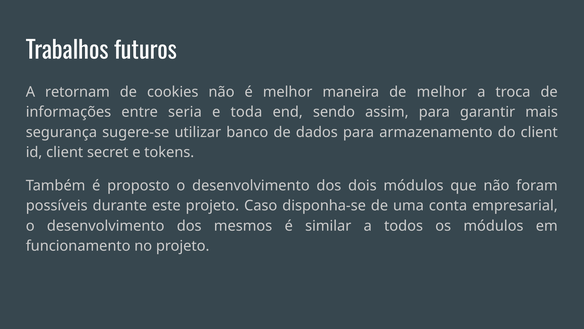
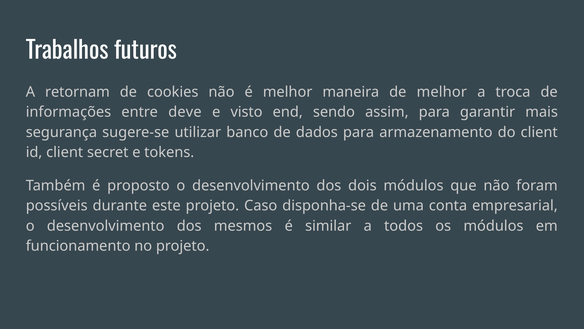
seria: seria -> deve
toda: toda -> visto
